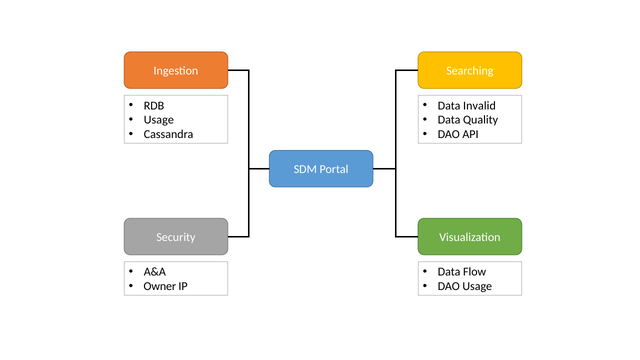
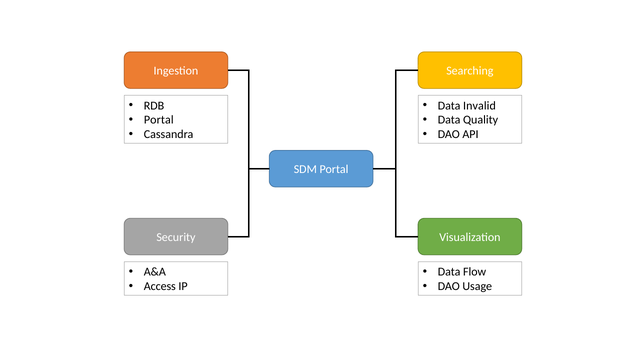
Usage at (159, 120): Usage -> Portal
Owner: Owner -> Access
